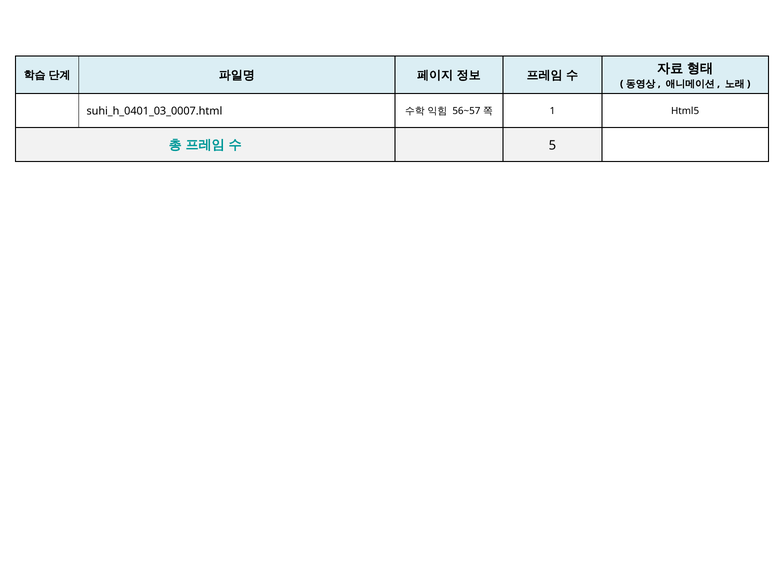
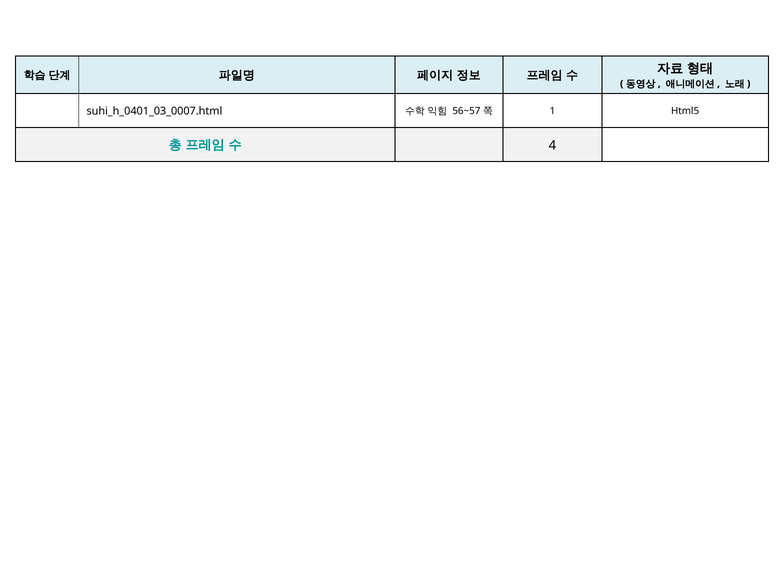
5: 5 -> 4
